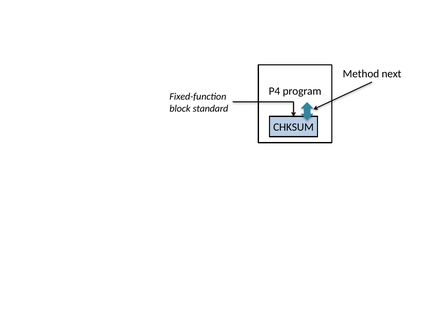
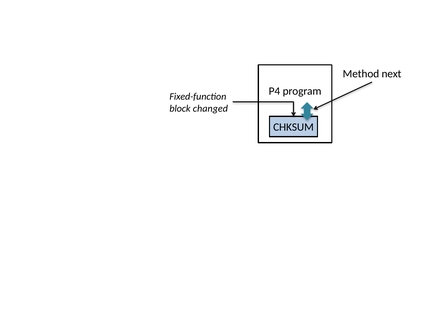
standard: standard -> changed
